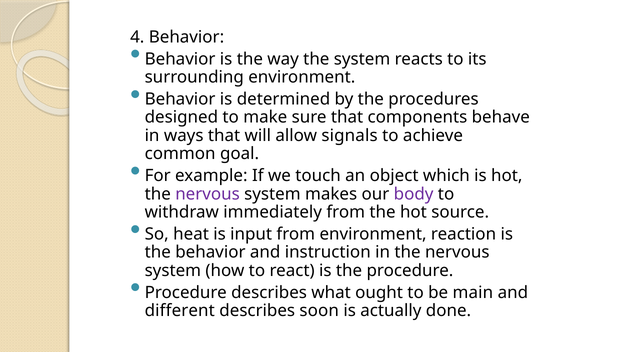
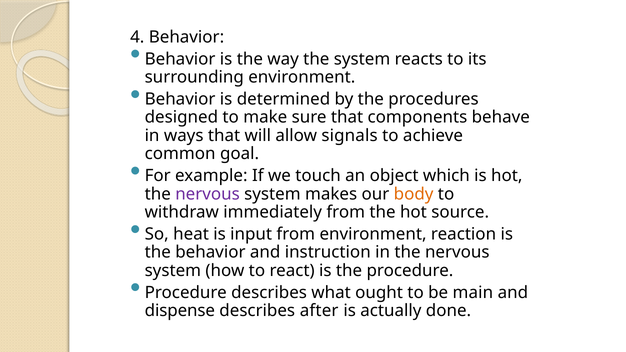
body colour: purple -> orange
different: different -> dispense
soon: soon -> after
